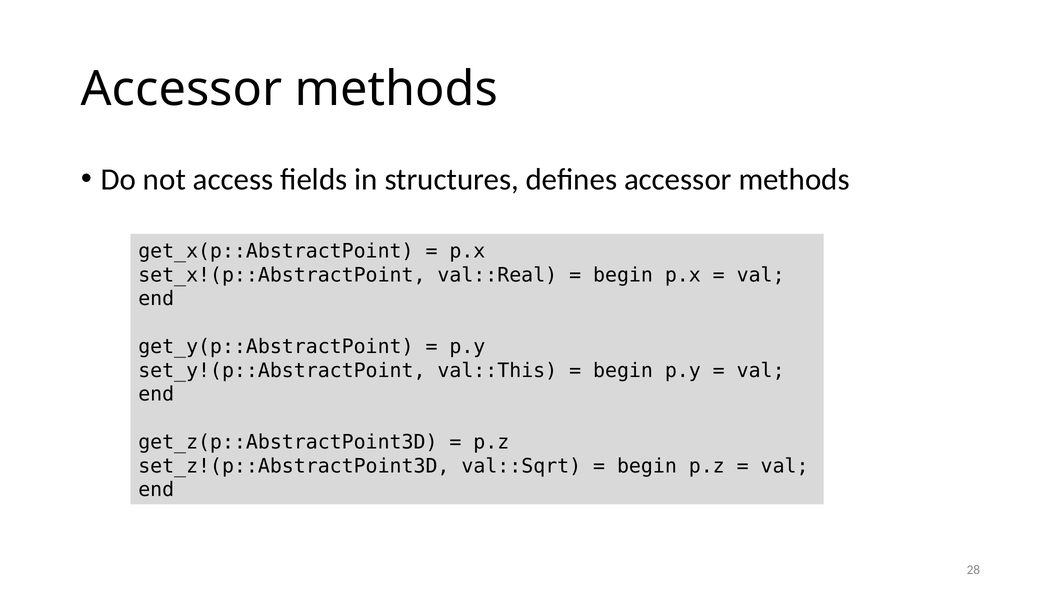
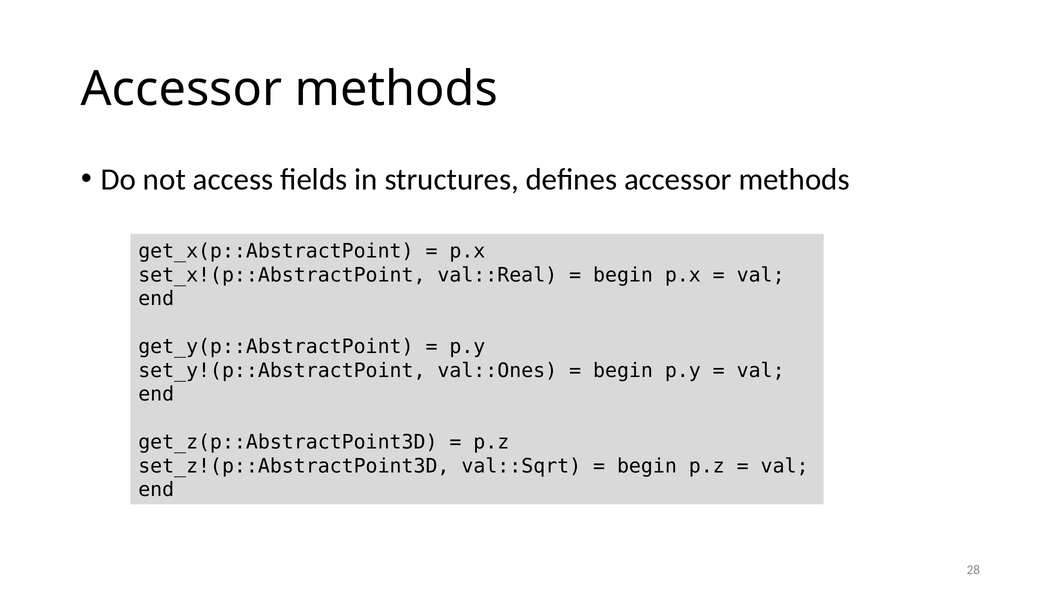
val::This: val::This -> val::Ones
